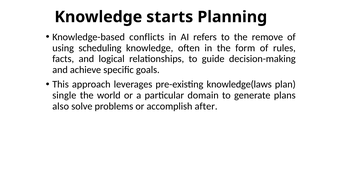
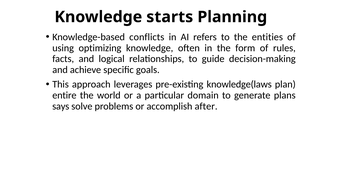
remove: remove -> entities
scheduling: scheduling -> optimizing
single: single -> entire
also: also -> says
